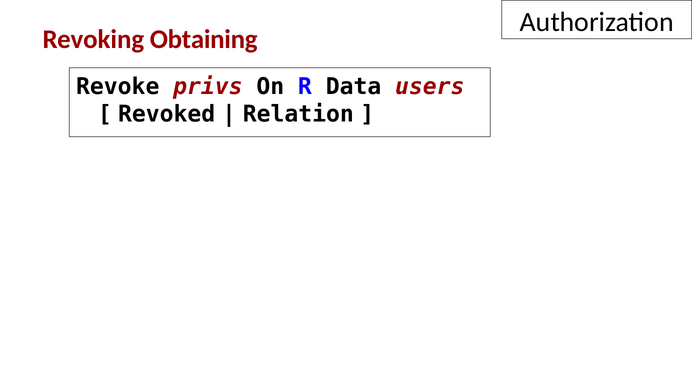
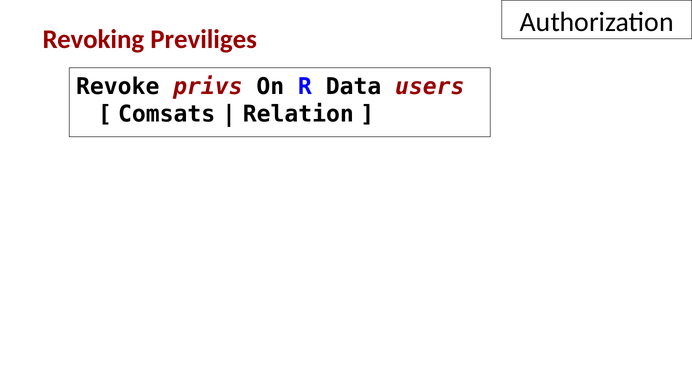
Obtaining: Obtaining -> Previliges
Revoked: Revoked -> Comsats
